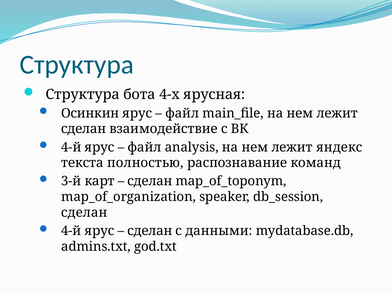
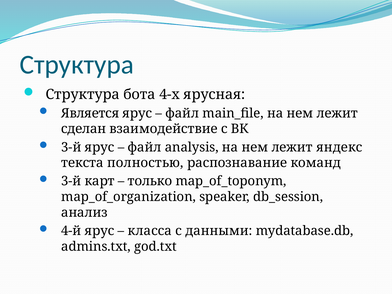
Осинкин: Осинкин -> Является
4-й at (71, 147): 4-й -> 3-й
сделан at (150, 181): сделан -> только
сделан at (84, 213): сделан -> анализ
сделан at (150, 231): сделан -> класса
